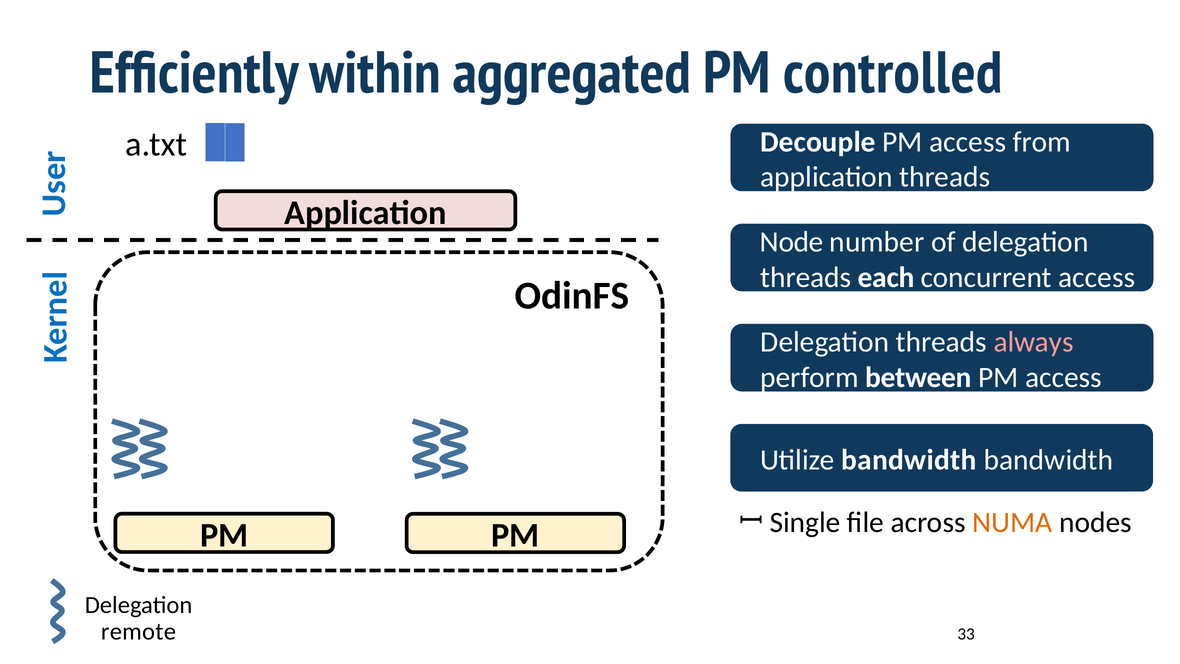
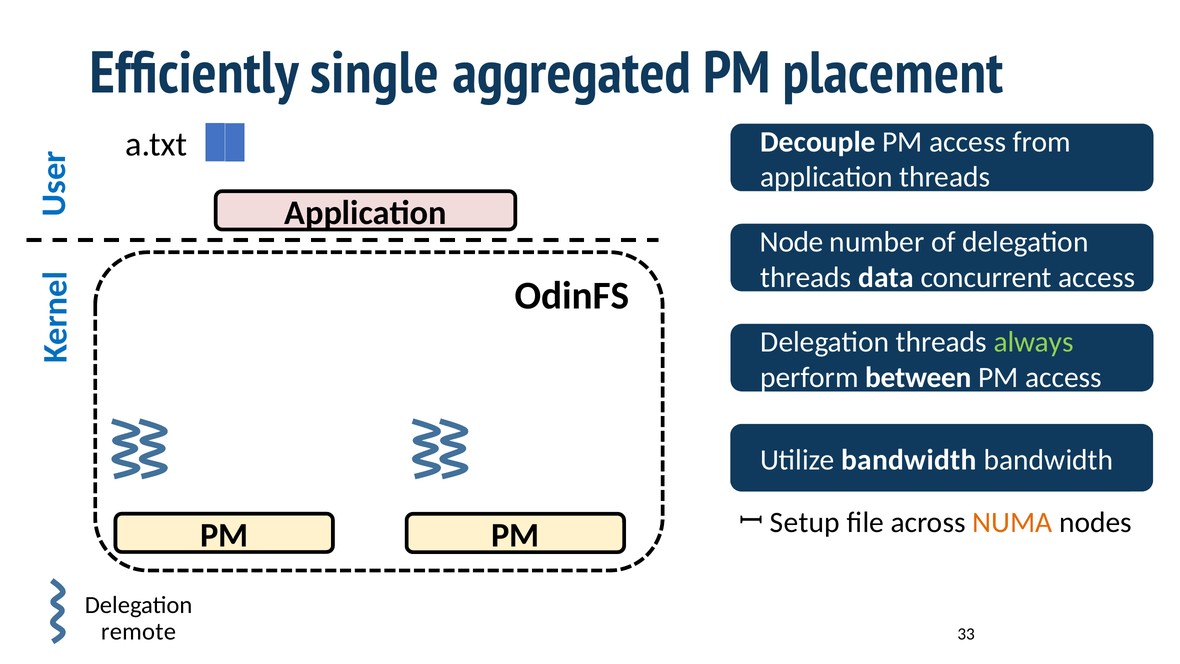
within: within -> single
controlled: controlled -> placement
each: each -> data
always colour: pink -> light green
Single: Single -> Setup
